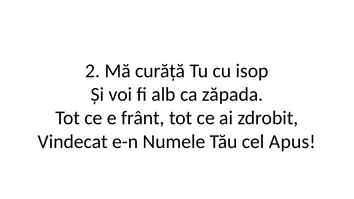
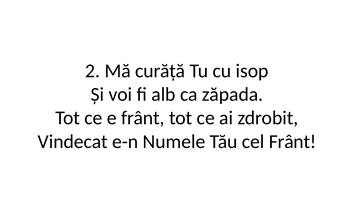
cel Apus: Apus -> Frânt
